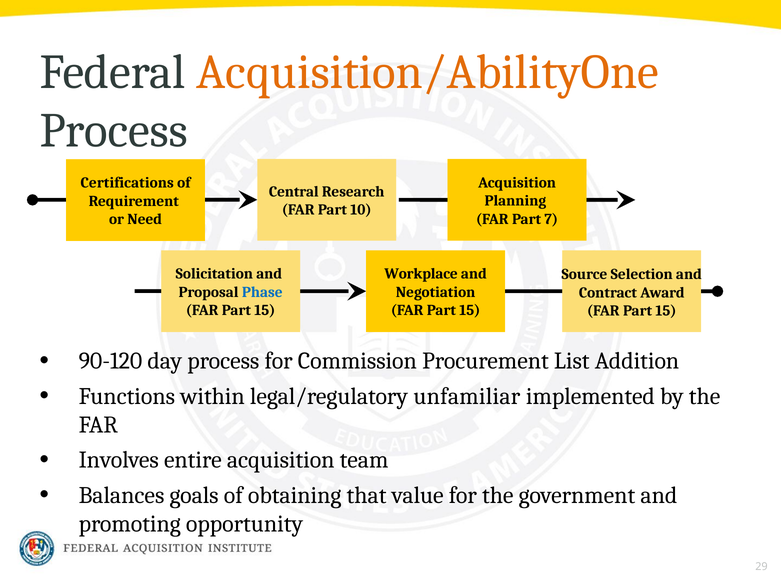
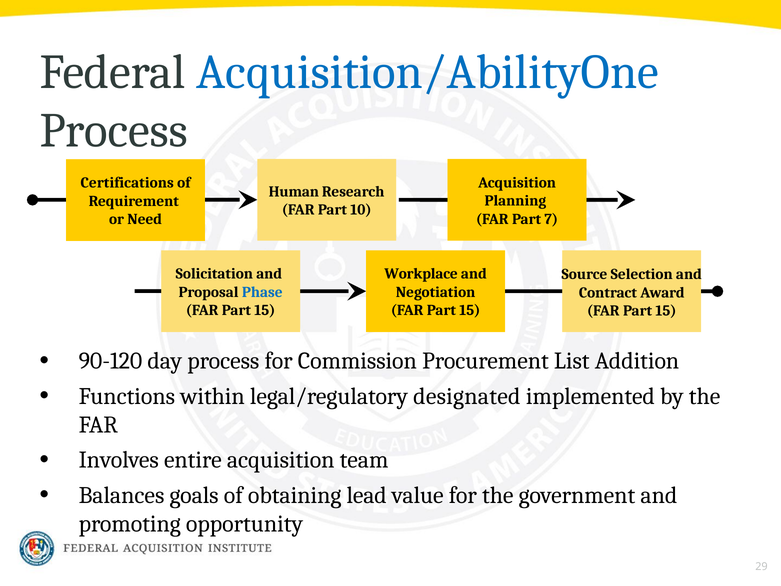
Acquisition/AbilityOne colour: orange -> blue
Central: Central -> Human
unfamiliar: unfamiliar -> designated
that: that -> lead
